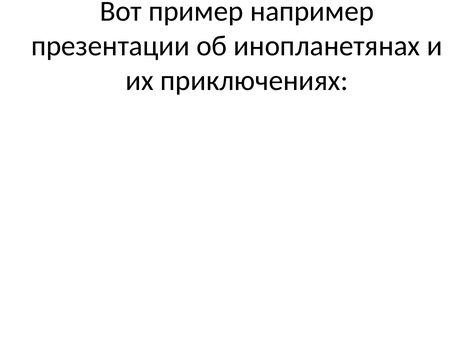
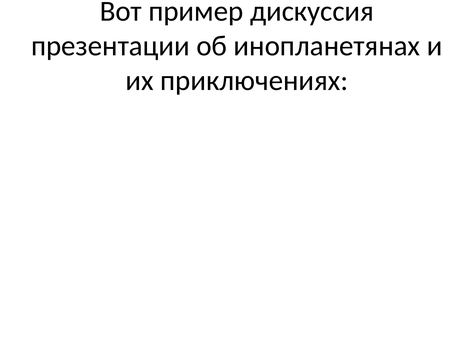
например: например -> дискуссия
